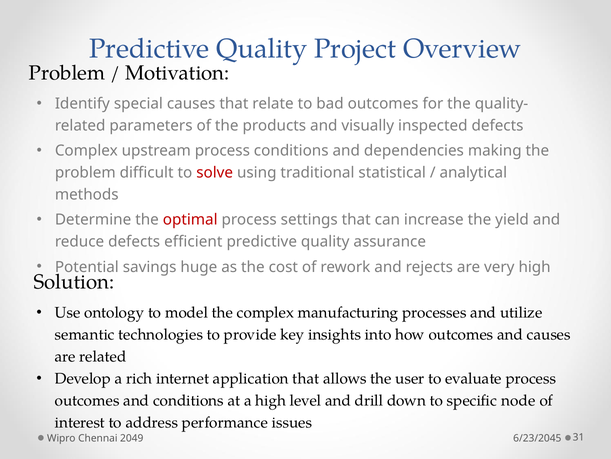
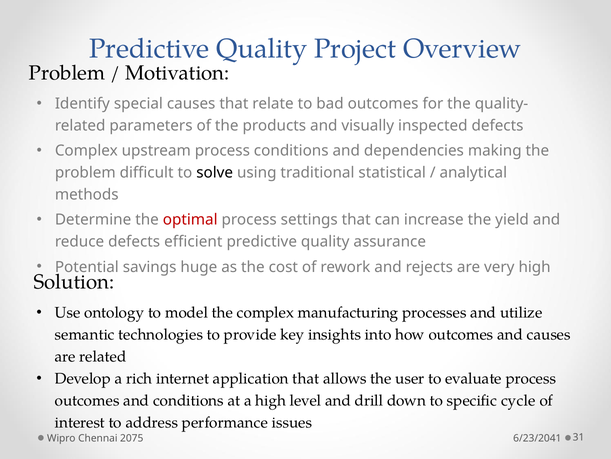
solve colour: red -> black
node: node -> cycle
2049: 2049 -> 2075
6/23/2045: 6/23/2045 -> 6/23/2041
